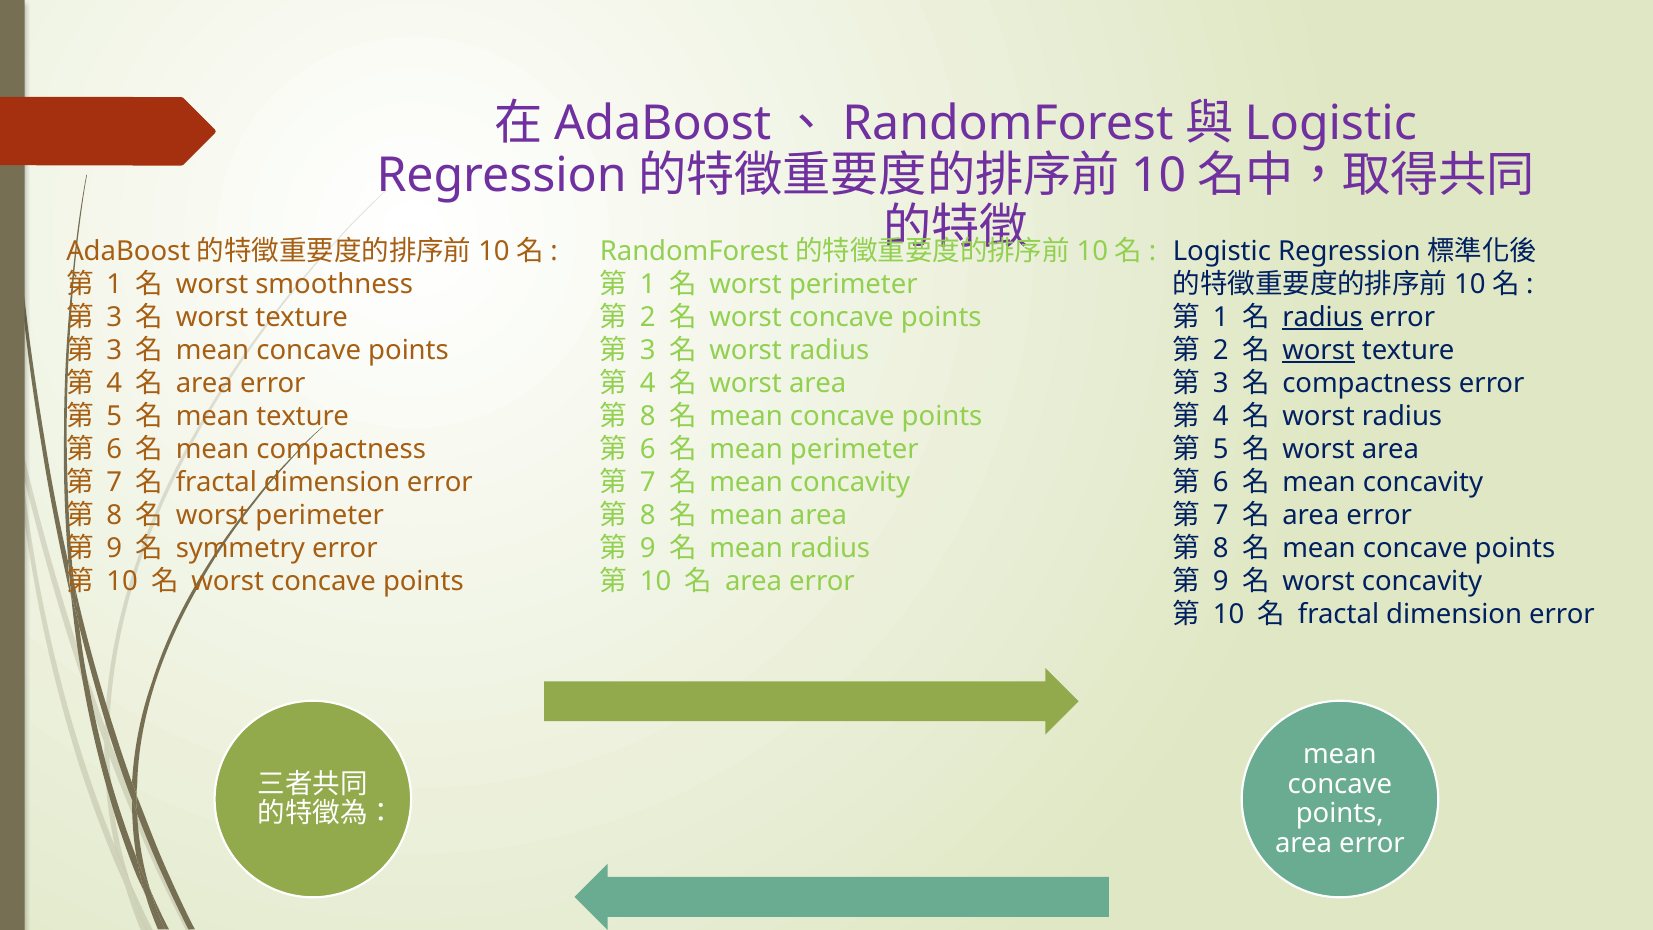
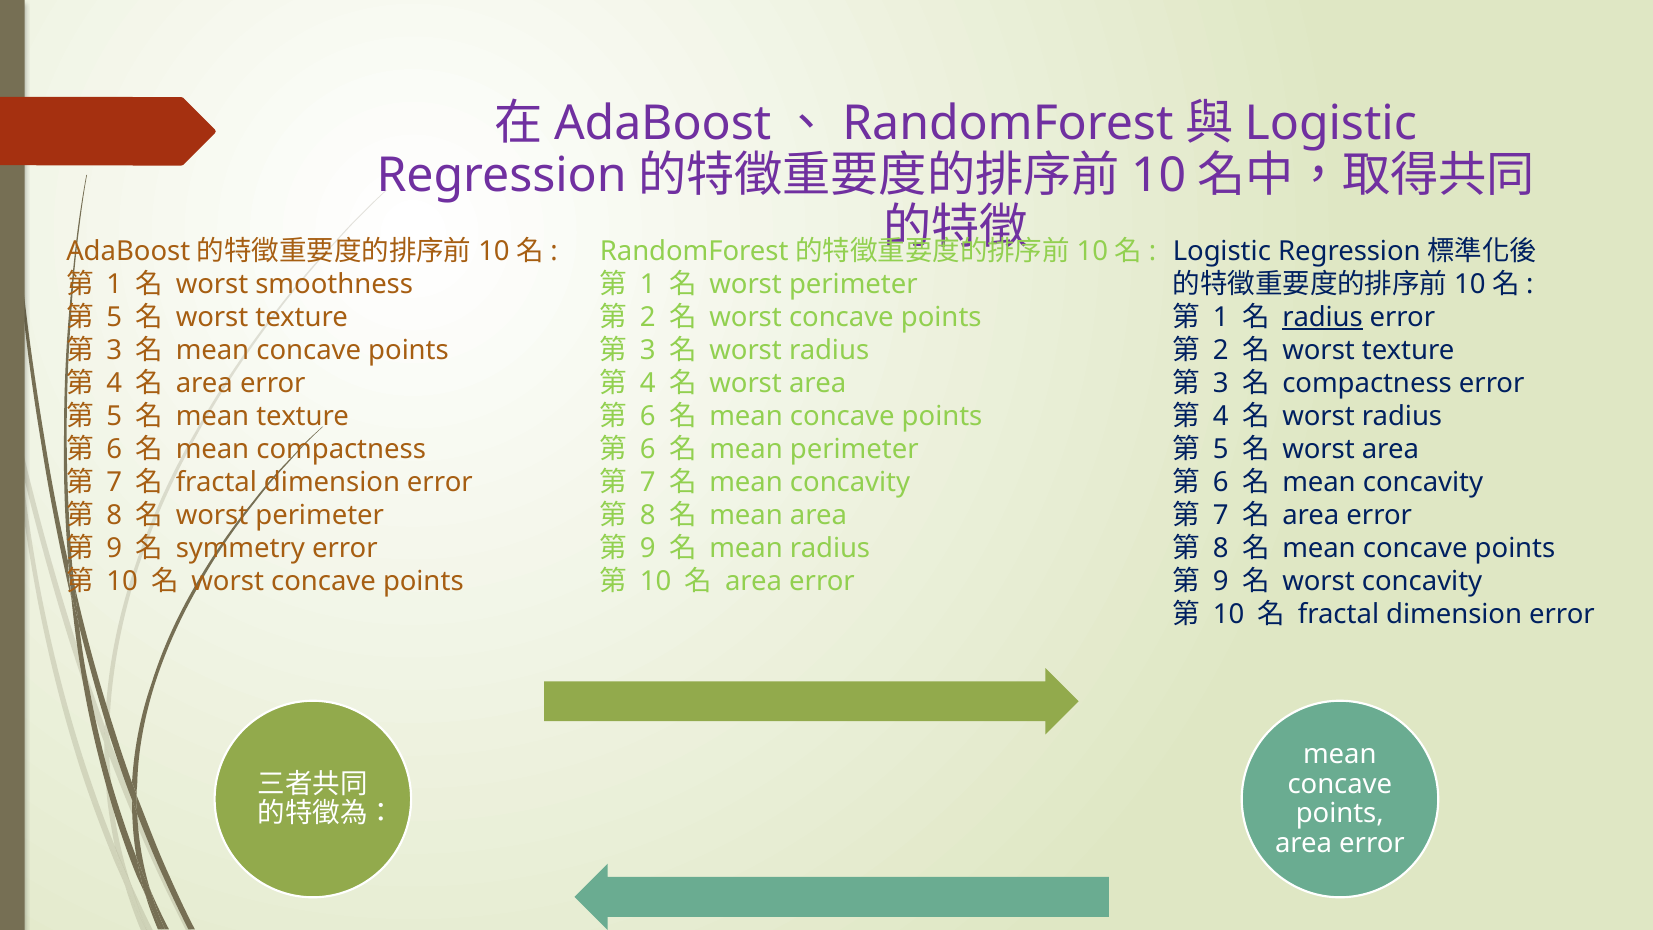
3 at (114, 317): 3 -> 5
worst at (1319, 350) underline: present -> none
8 at (648, 416): 8 -> 6
